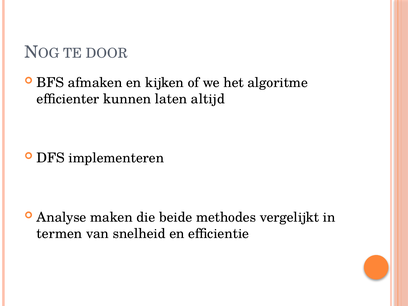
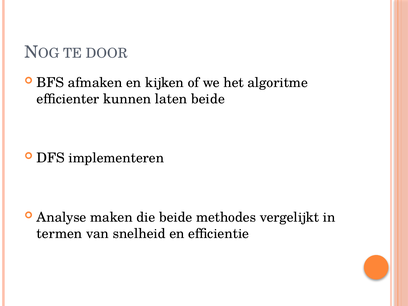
laten altijd: altijd -> beide
